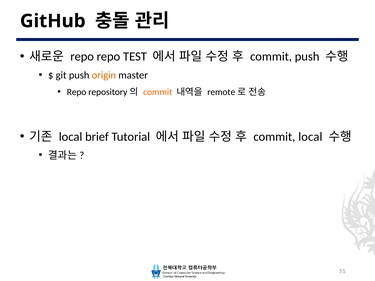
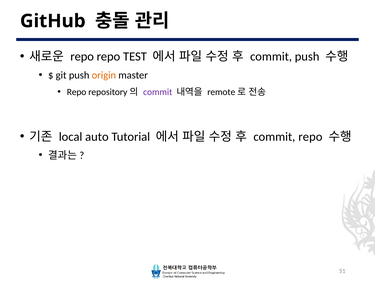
commit at (158, 92) colour: orange -> purple
brief: brief -> auto
commit local: local -> repo
